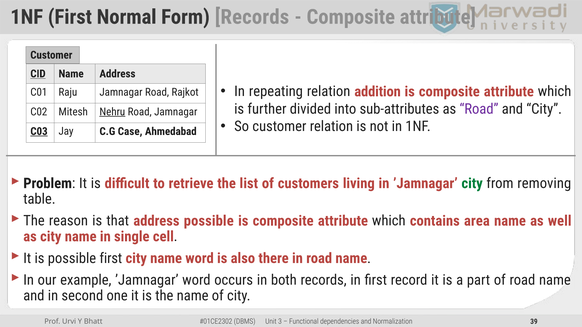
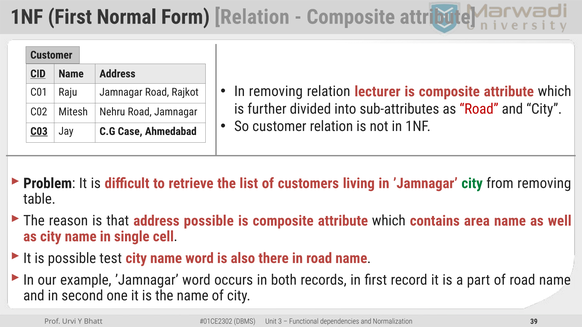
Form Records: Records -> Relation
In repeating: repeating -> removing
addition: addition -> lecturer
Road at (479, 109) colour: purple -> red
Nehru underline: present -> none
possible first: first -> test
